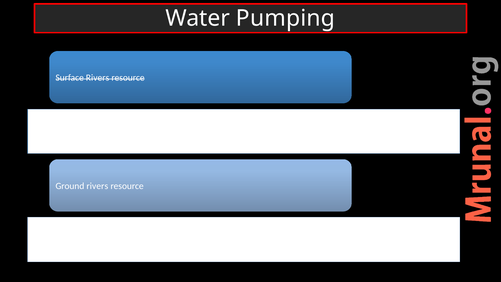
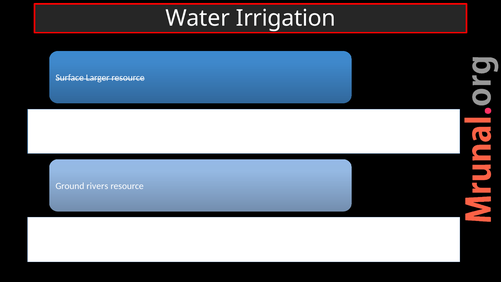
Pumping: Pumping -> Irrigation
Rivers at (98, 78): Rivers -> Larger
